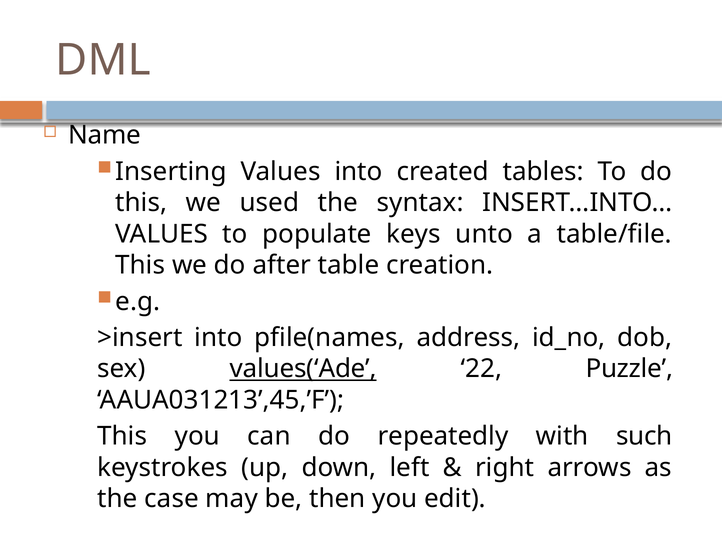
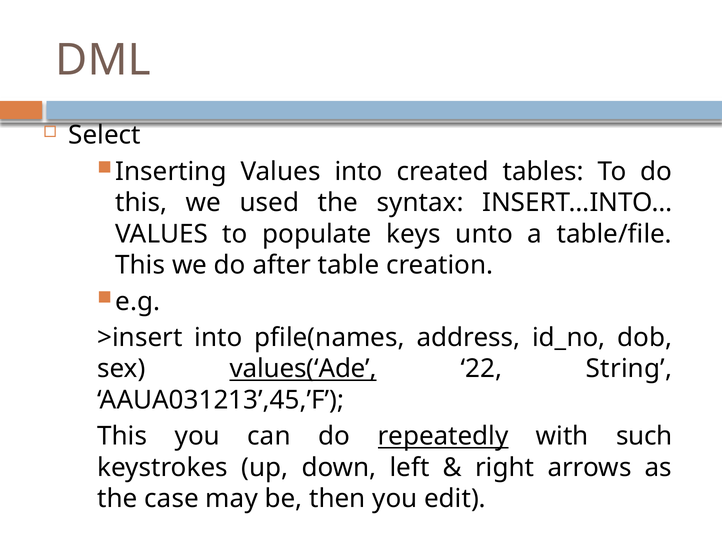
Name: Name -> Select
Puzzle: Puzzle -> String
repeatedly underline: none -> present
